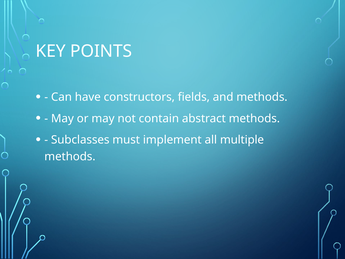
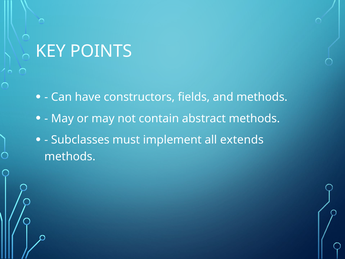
multiple: multiple -> extends
